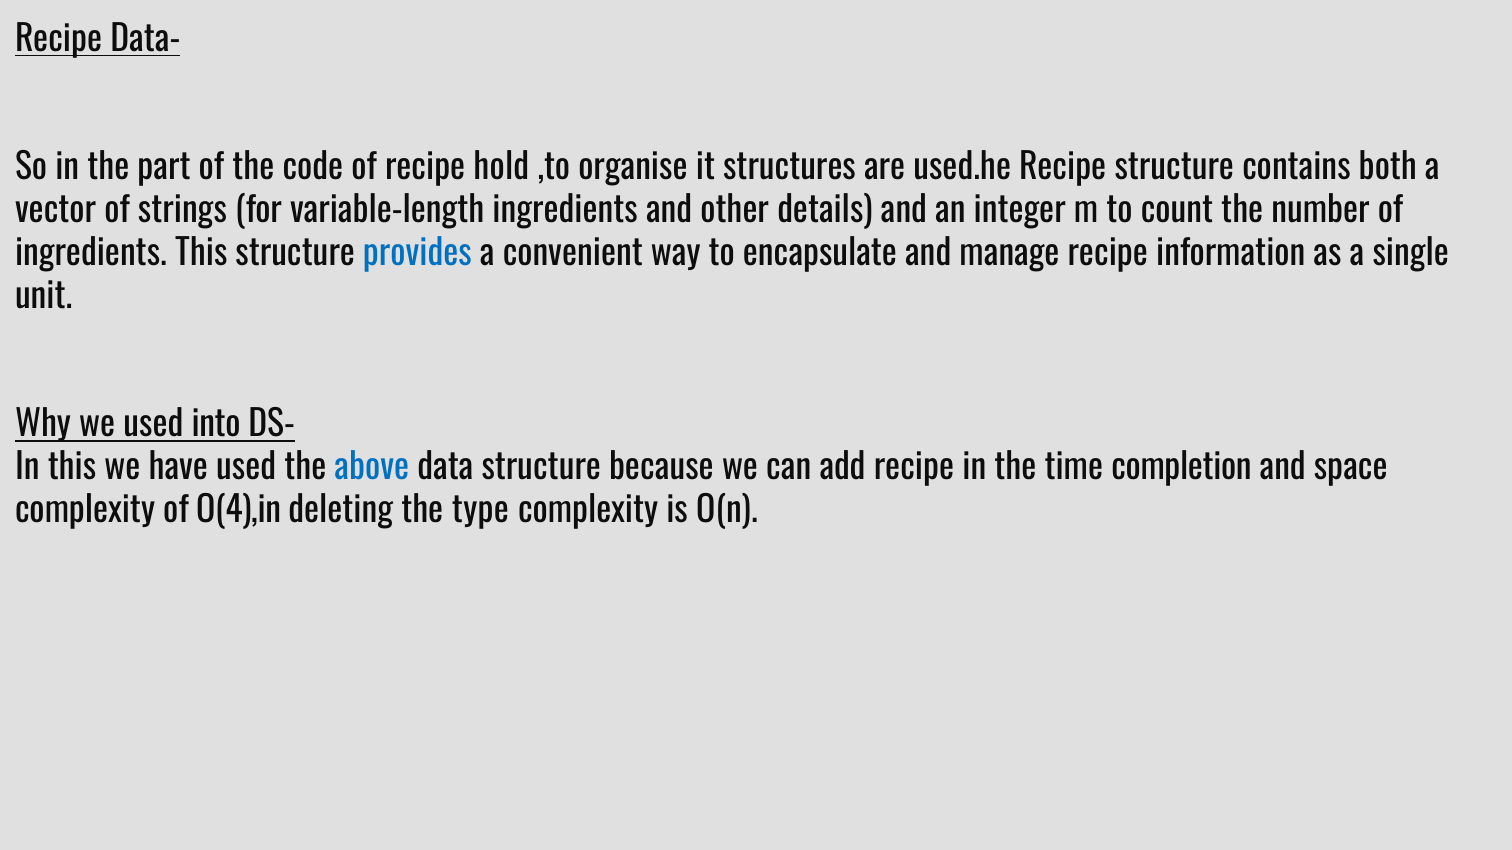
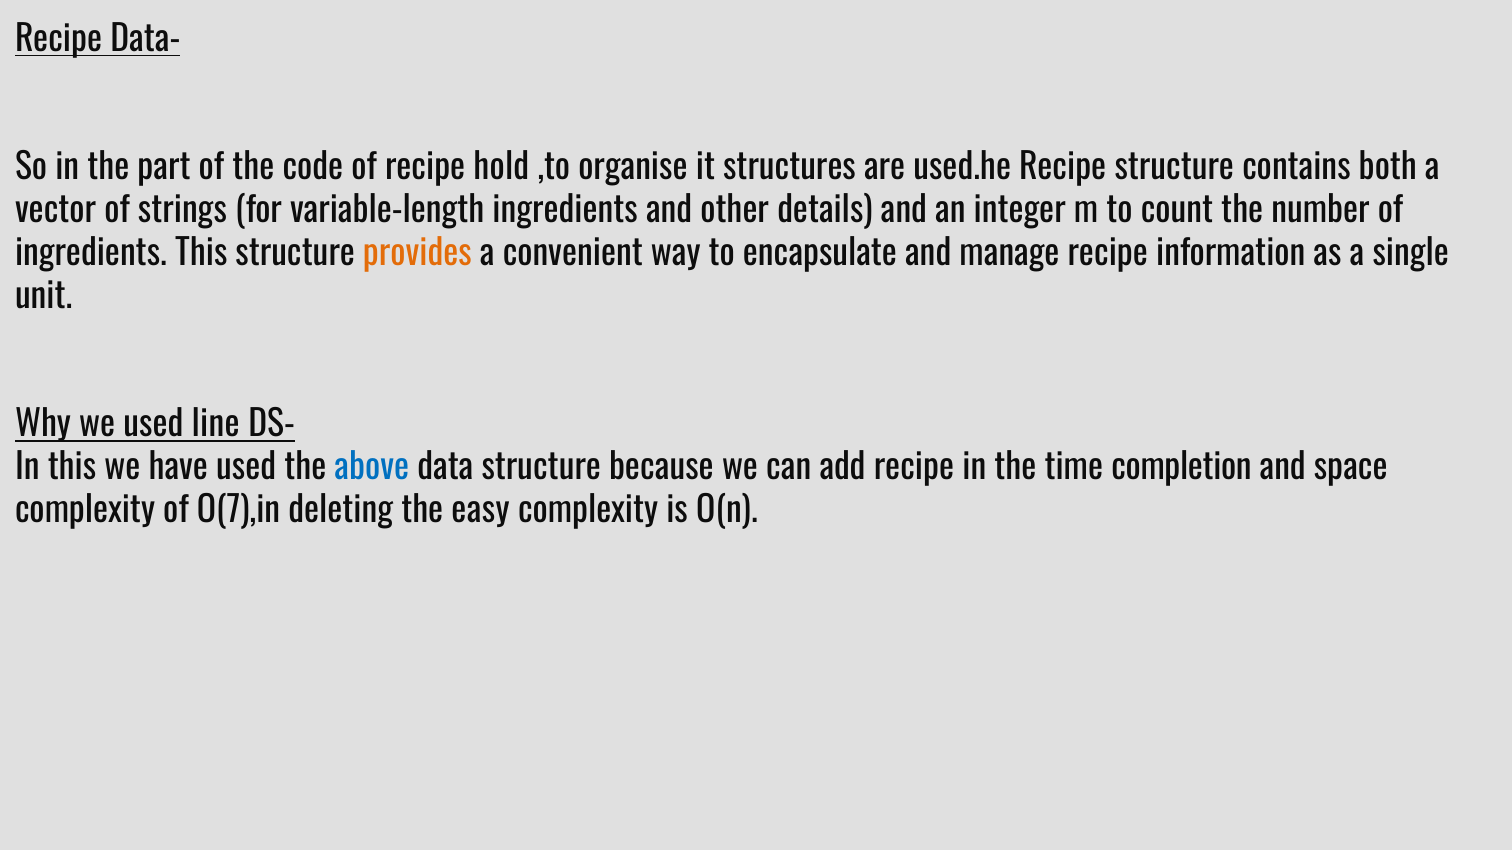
provides colour: blue -> orange
into: into -> line
O(4),in: O(4),in -> O(7),in
type: type -> easy
